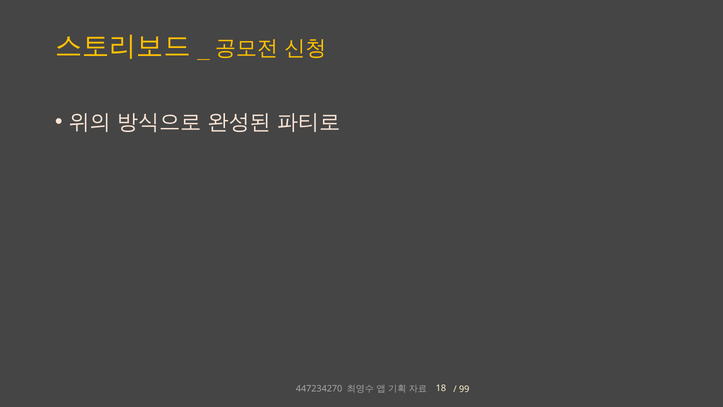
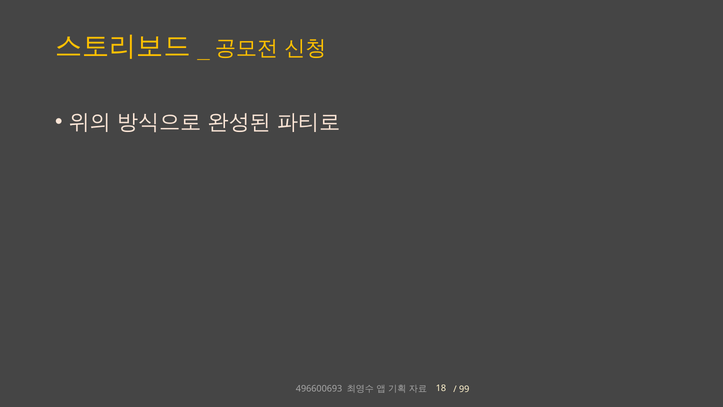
447234270: 447234270 -> 496600693
